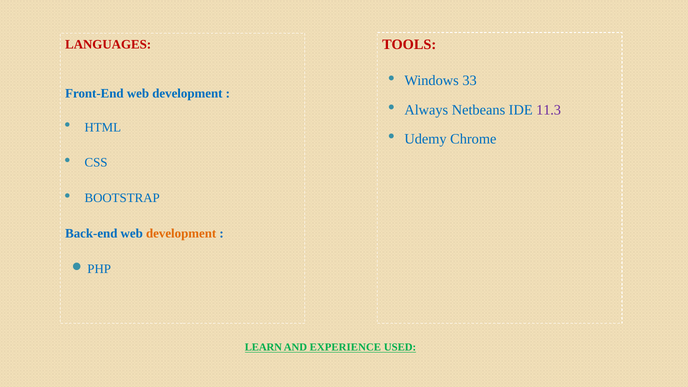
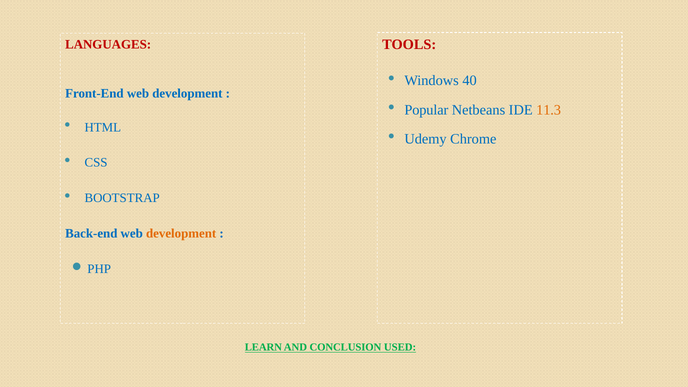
33: 33 -> 40
Always: Always -> Popular
11.3 colour: purple -> orange
EXPERIENCE: EXPERIENCE -> CONCLUSION
